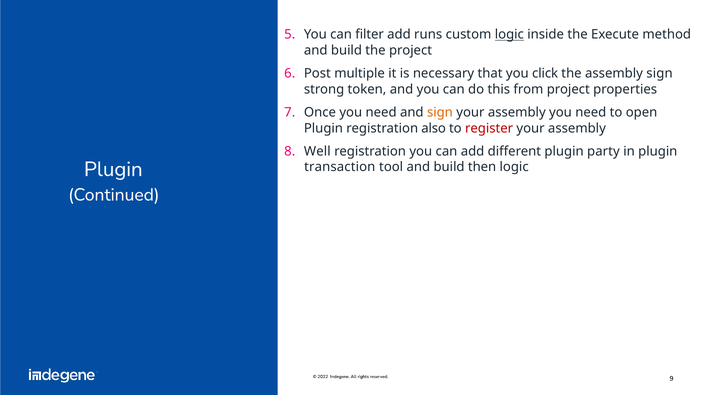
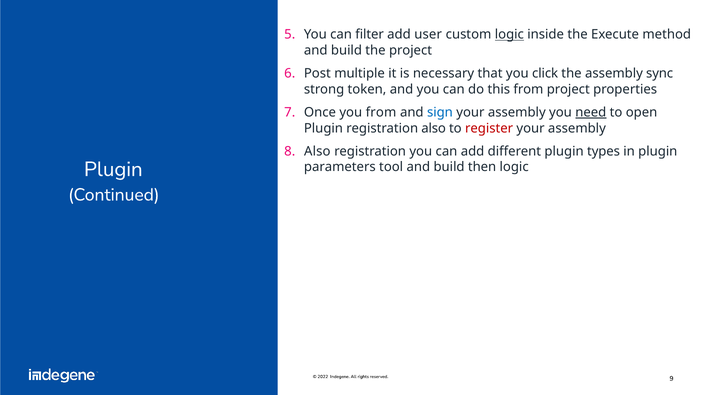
runs: runs -> user
assembly sign: sign -> sync
Once you need: need -> from
sign at (440, 112) colour: orange -> blue
need at (591, 112) underline: none -> present
Well at (317, 151): Well -> Also
party: party -> types
transaction: transaction -> parameters
